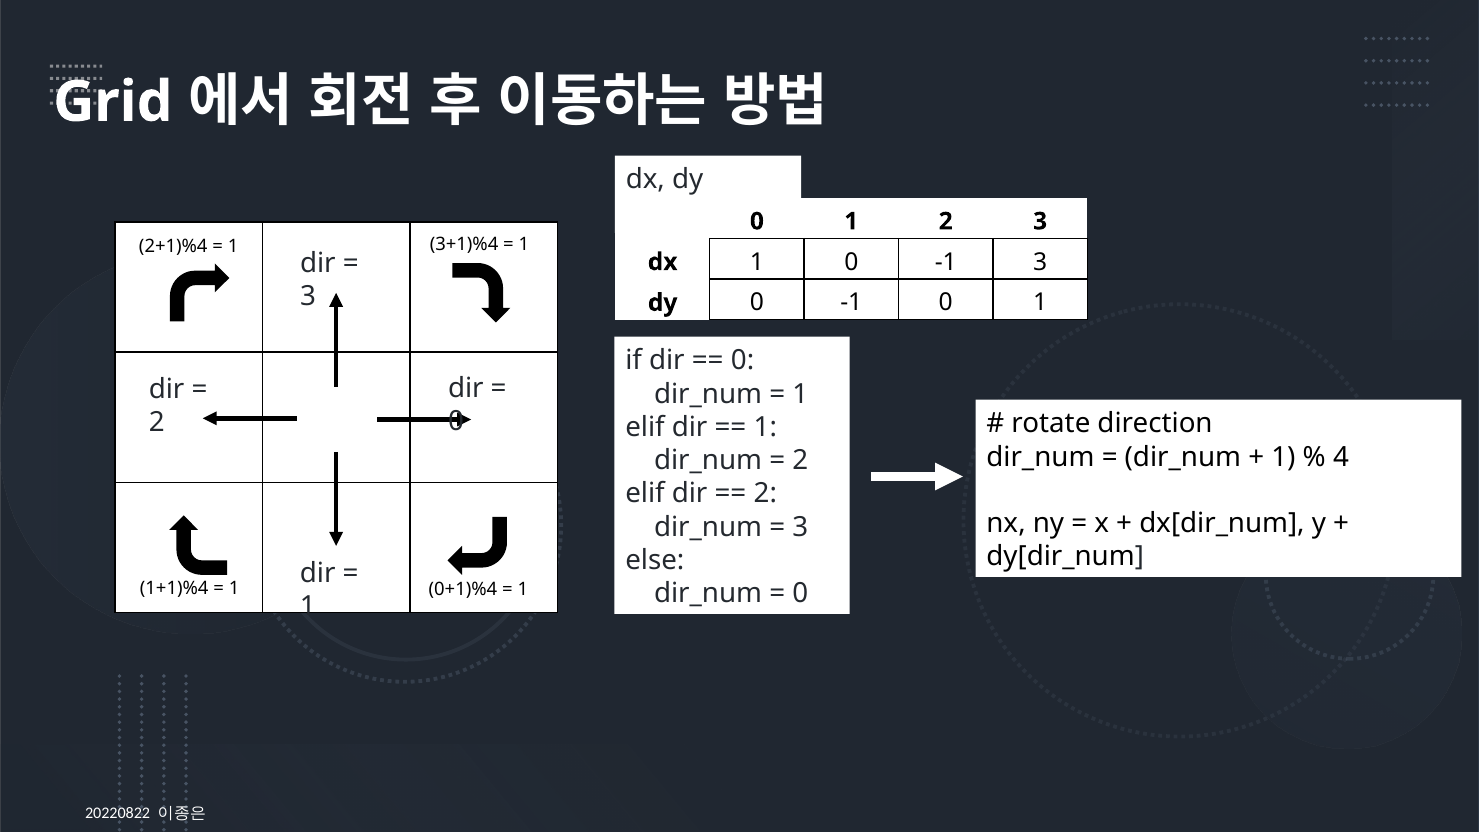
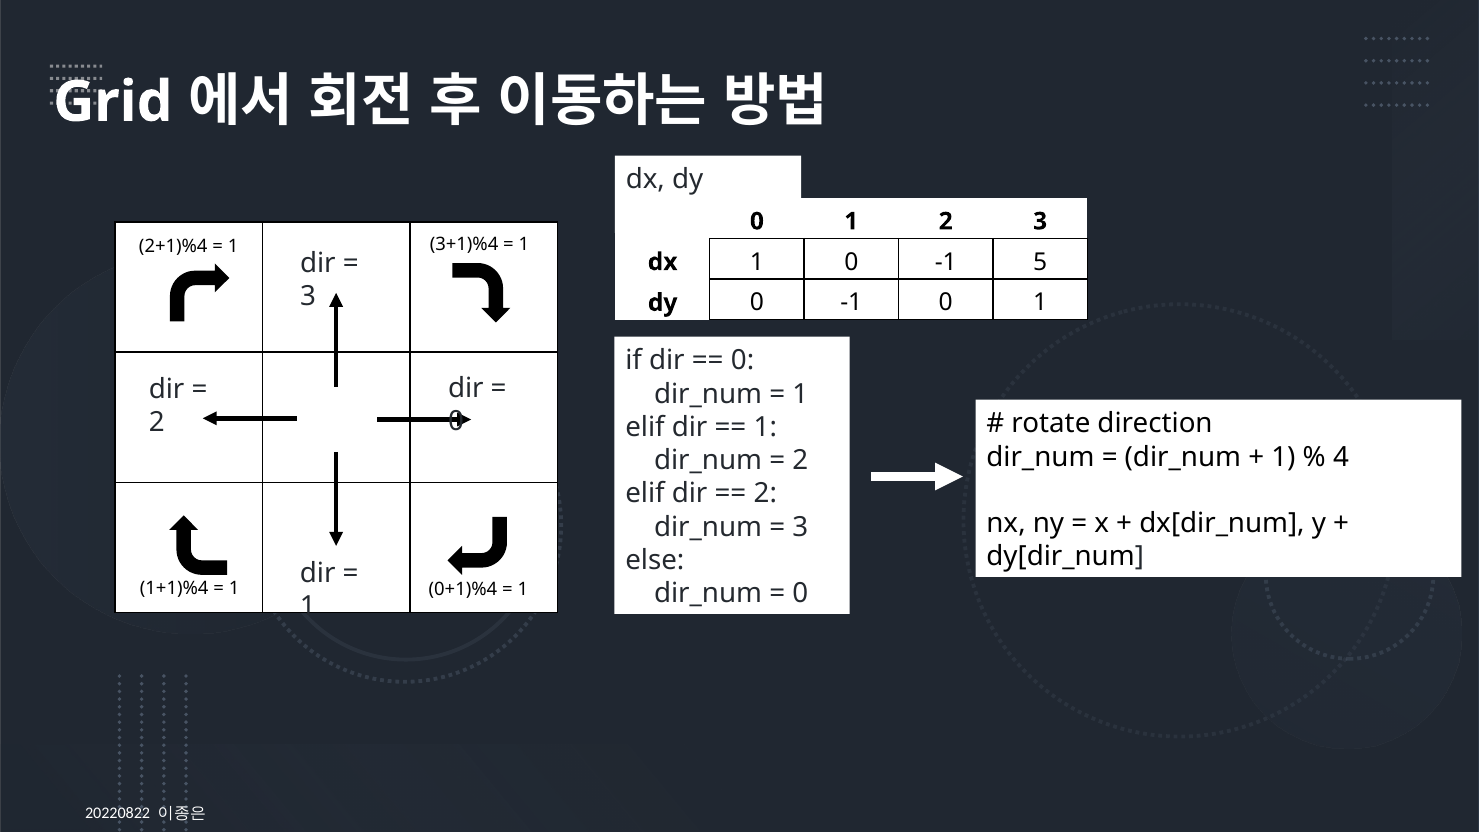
-1 3: 3 -> 5
